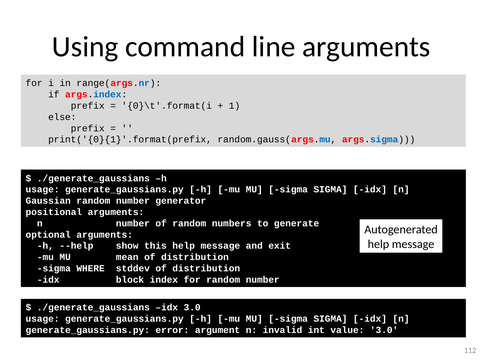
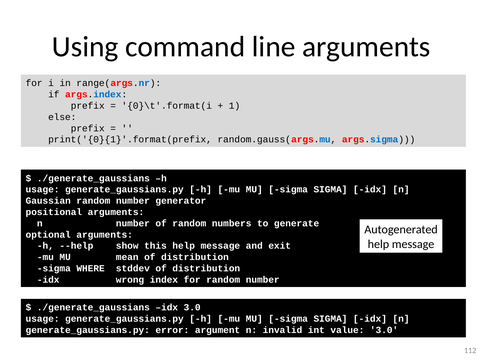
block: block -> wrong
